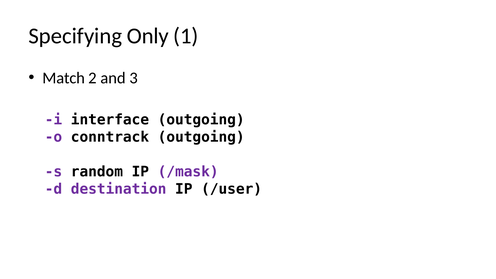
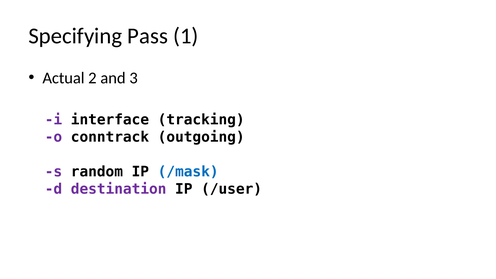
Only: Only -> Pass
Match: Match -> Actual
interface outgoing: outgoing -> tracking
/mask colour: purple -> blue
